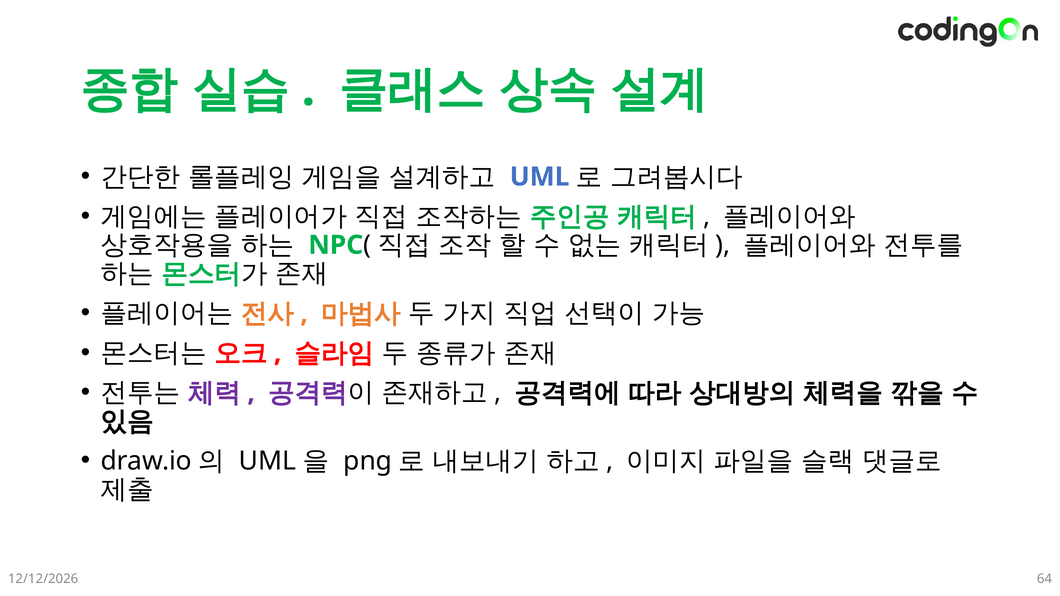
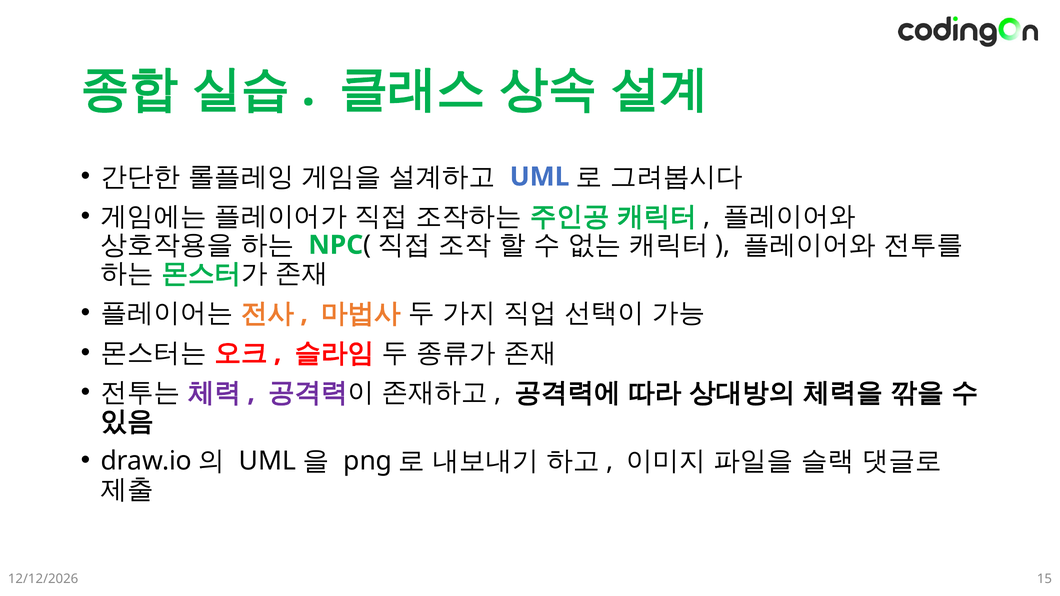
64: 64 -> 15
